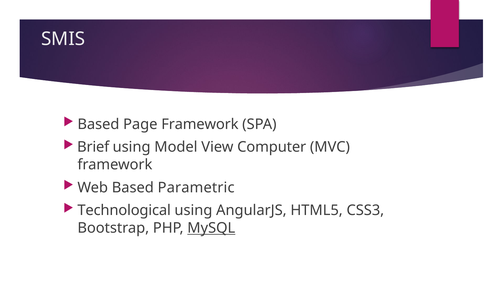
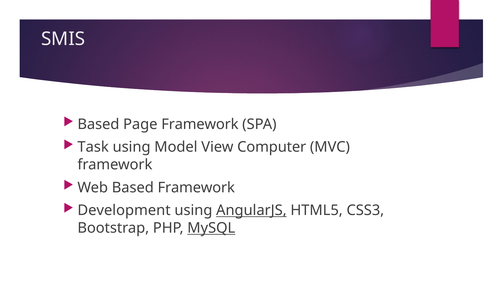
Brief: Brief -> Task
Based Parametric: Parametric -> Framework
Technological: Technological -> Development
AngularJS underline: none -> present
